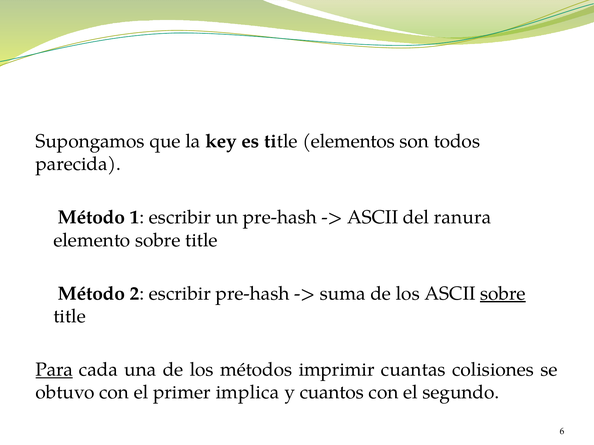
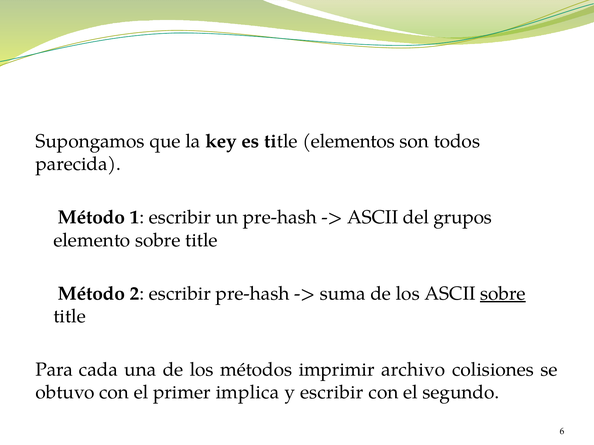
ranura: ranura -> grupos
Para underline: present -> none
cuantas: cuantas -> archivo
y cuantos: cuantos -> escribir
